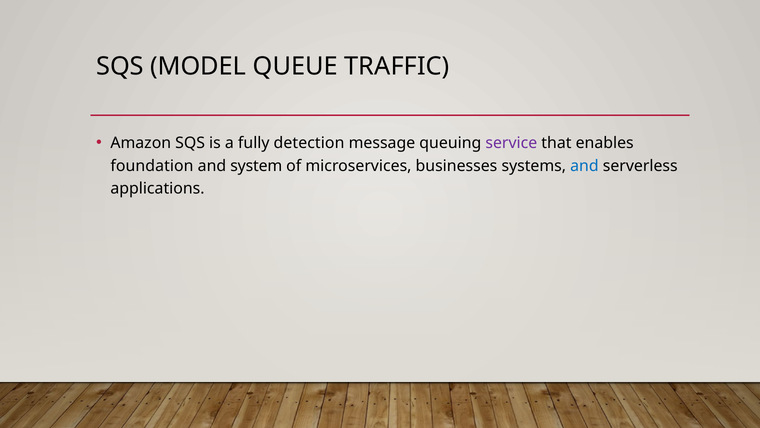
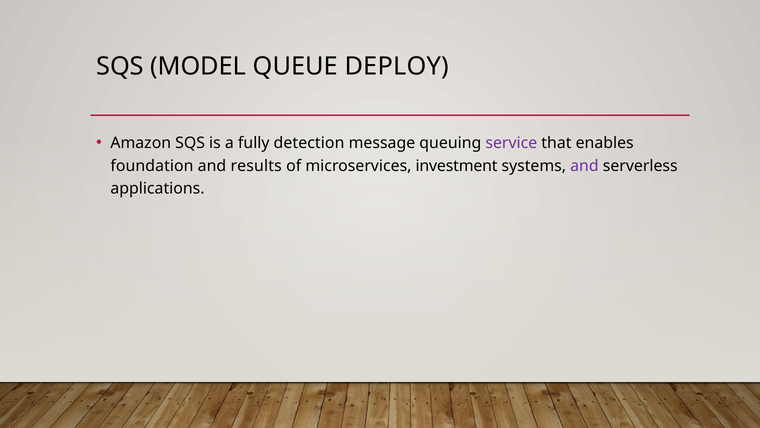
TRAFFIC: TRAFFIC -> DEPLOY
system: system -> results
businesses: businesses -> investment
and at (584, 166) colour: blue -> purple
